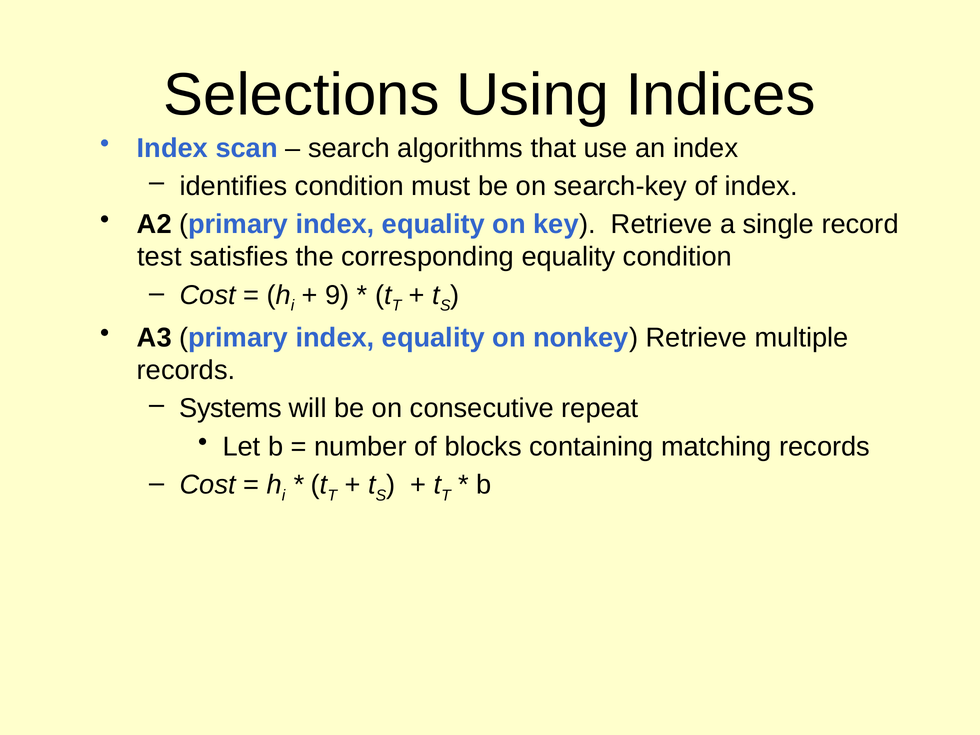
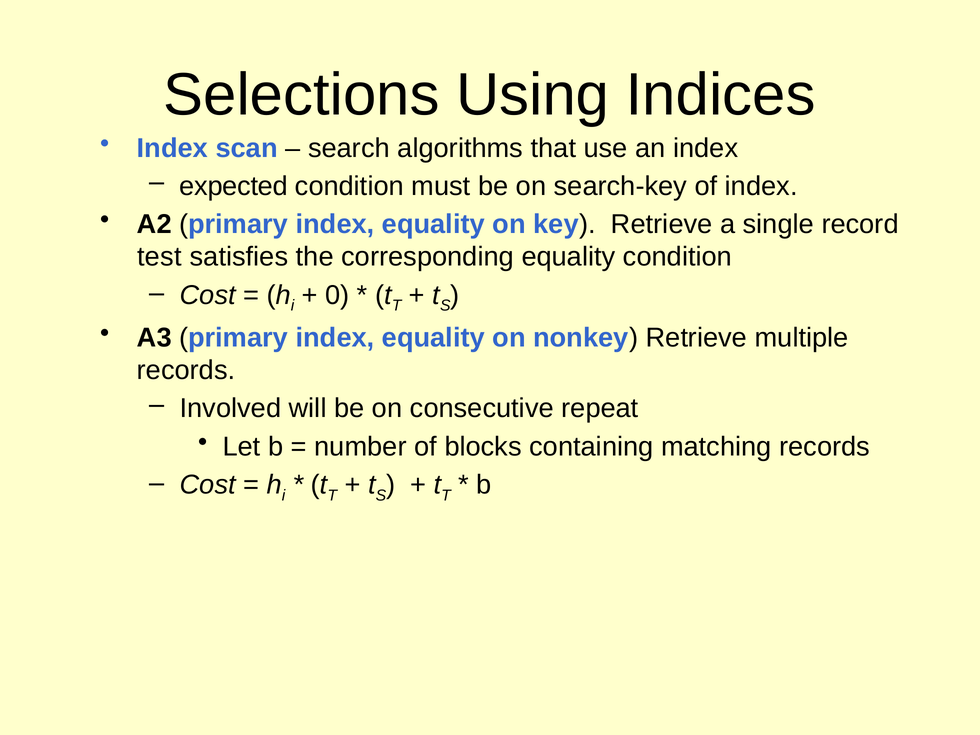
identifies: identifies -> expected
9: 9 -> 0
Systems: Systems -> Involved
